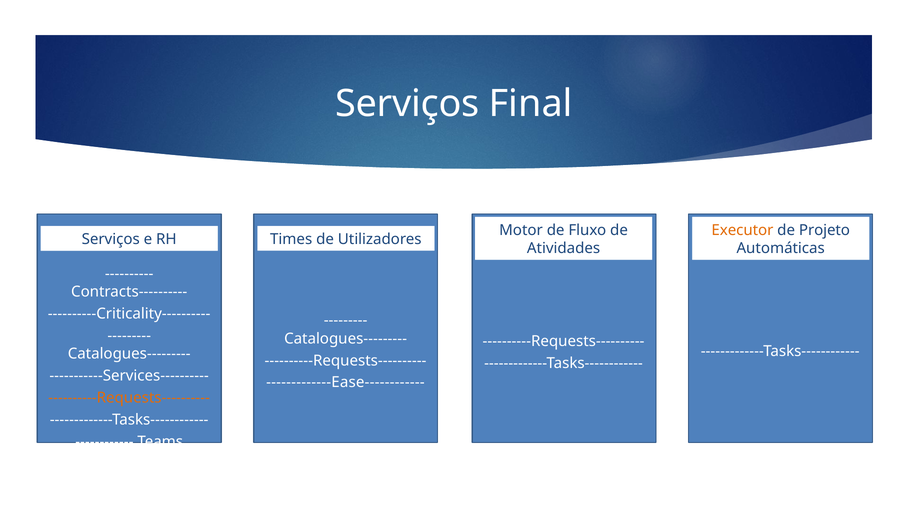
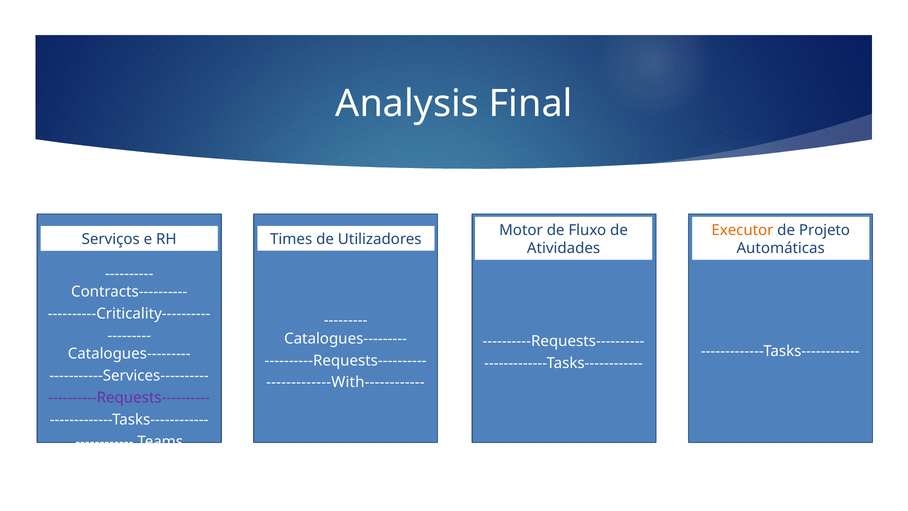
Serviços at (407, 104): Serviços -> Analysis
-------------Ease------------: -------------Ease------------ -> -------------With------------
----------Requests---------- at (129, 397) colour: orange -> purple
